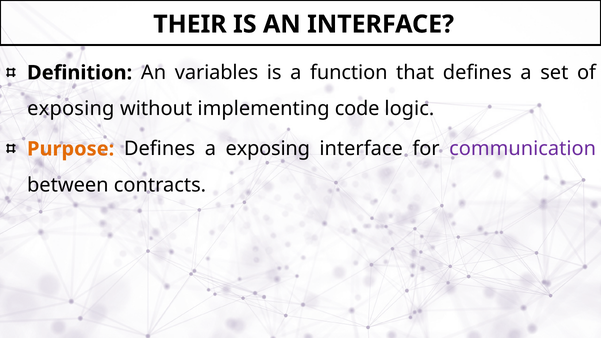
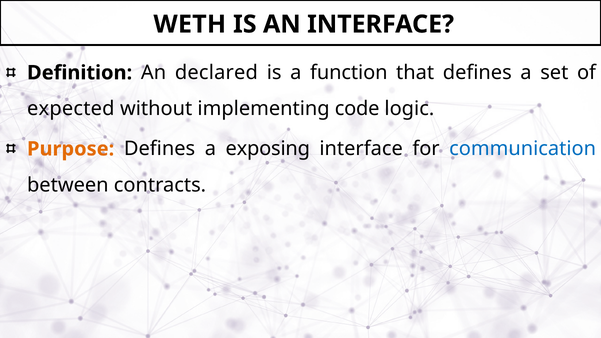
THEIR: THEIR -> WETH
variables: variables -> declared
exposing at (71, 109): exposing -> expected
communication colour: purple -> blue
